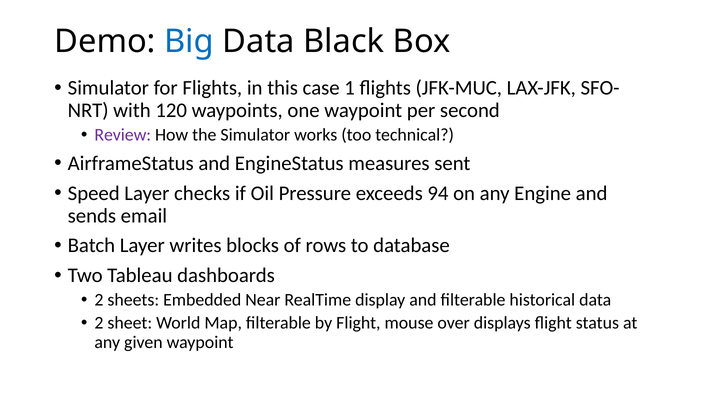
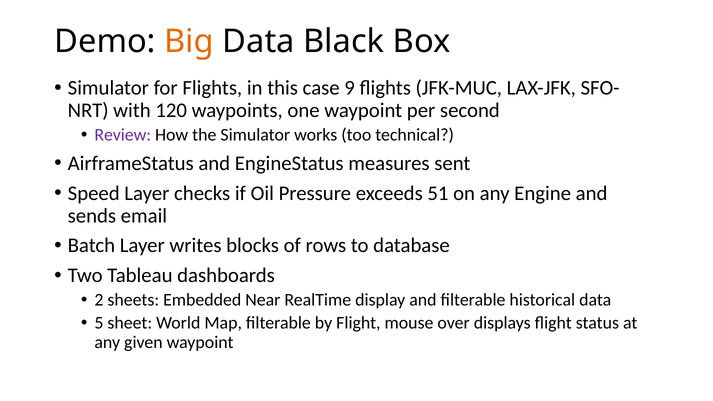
Big colour: blue -> orange
1: 1 -> 9
94: 94 -> 51
2 at (99, 323): 2 -> 5
